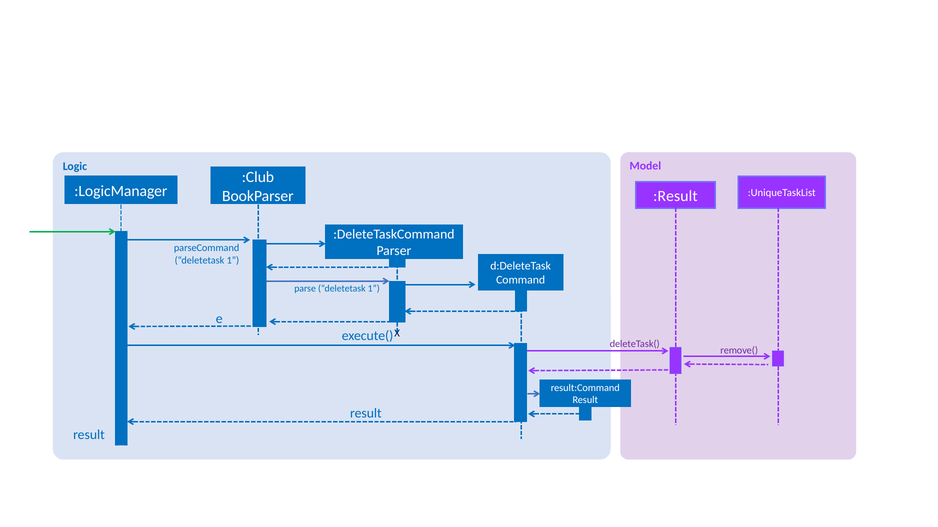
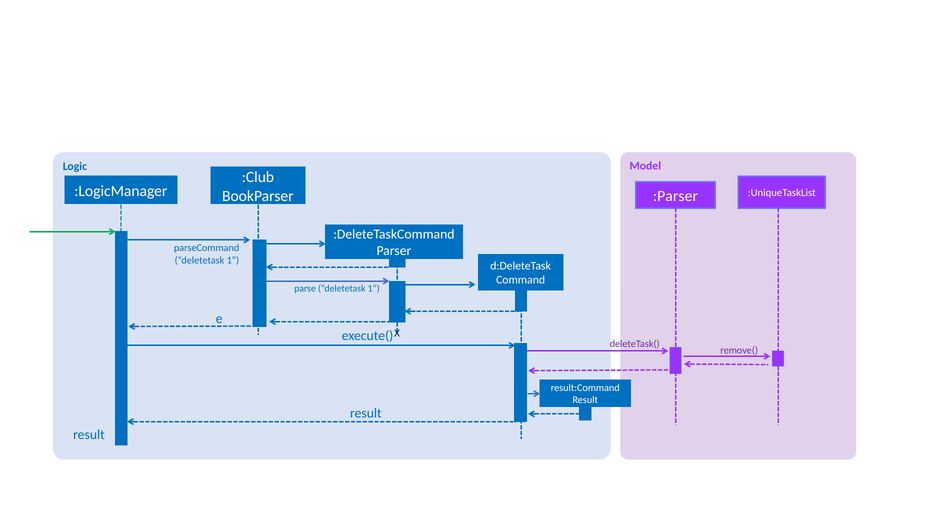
:Result: :Result -> :Parser
